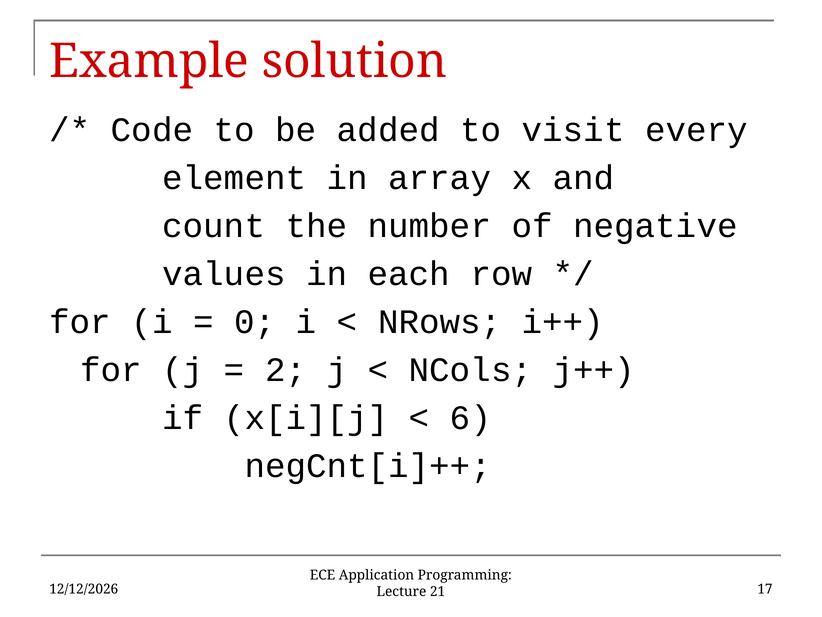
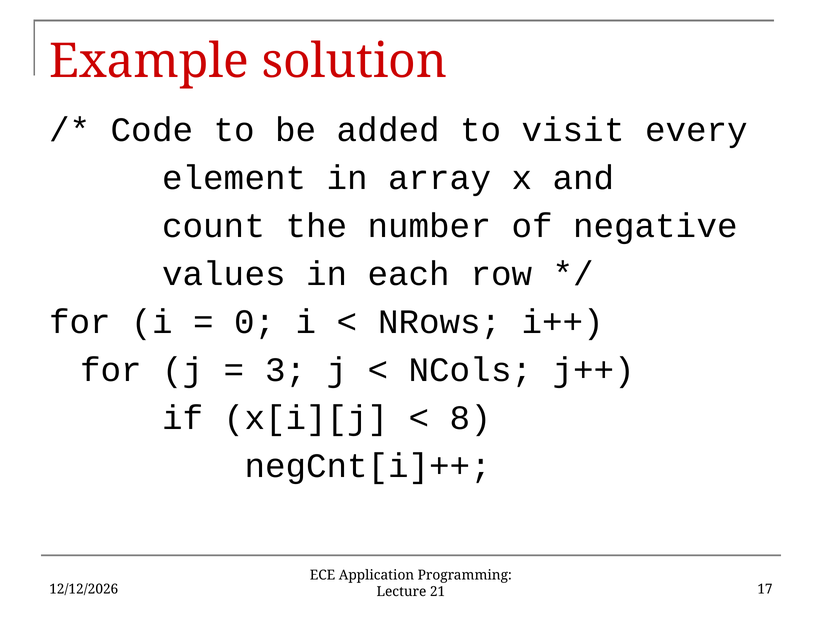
2: 2 -> 3
6: 6 -> 8
